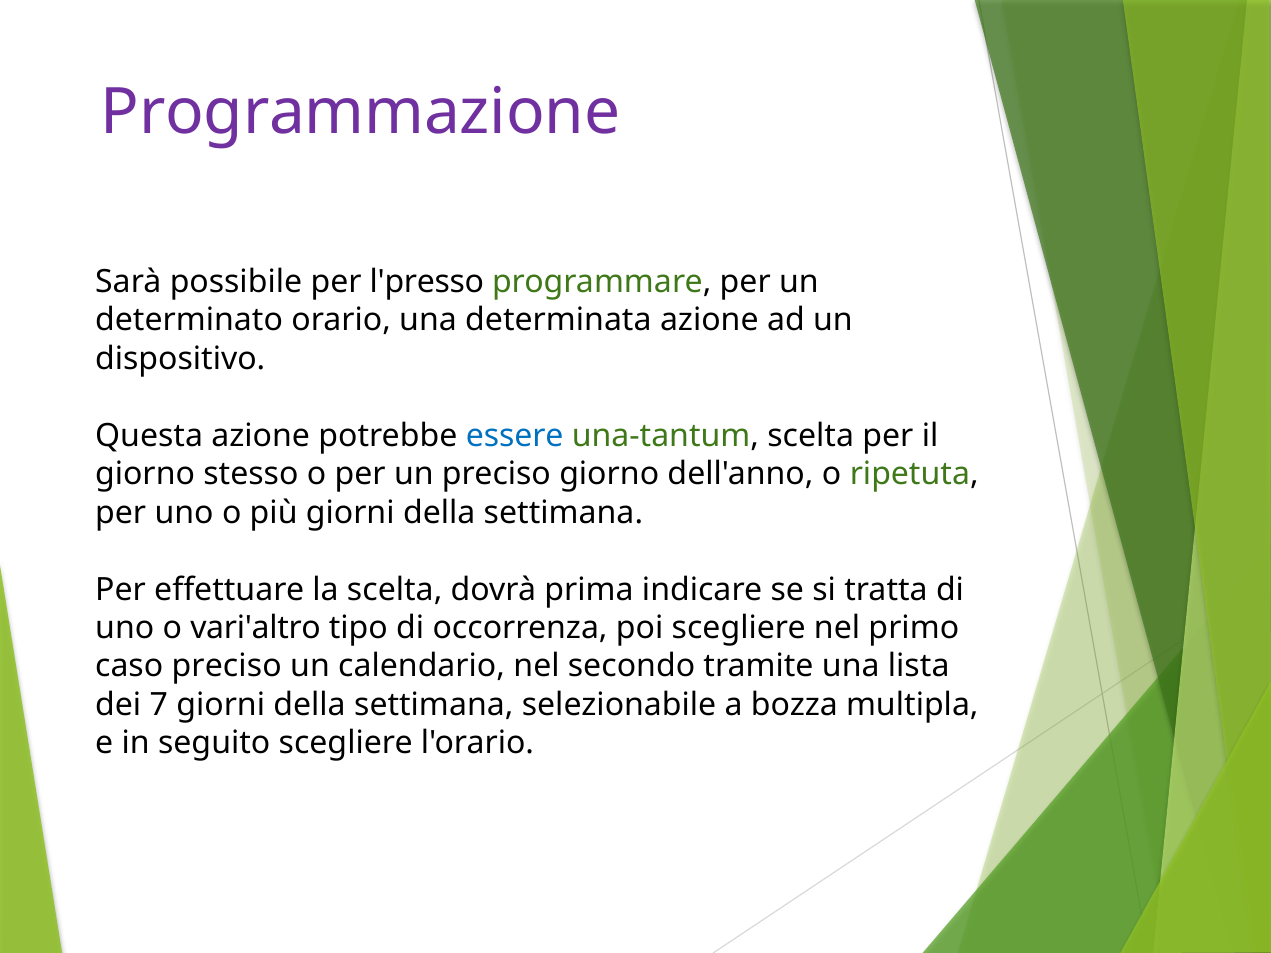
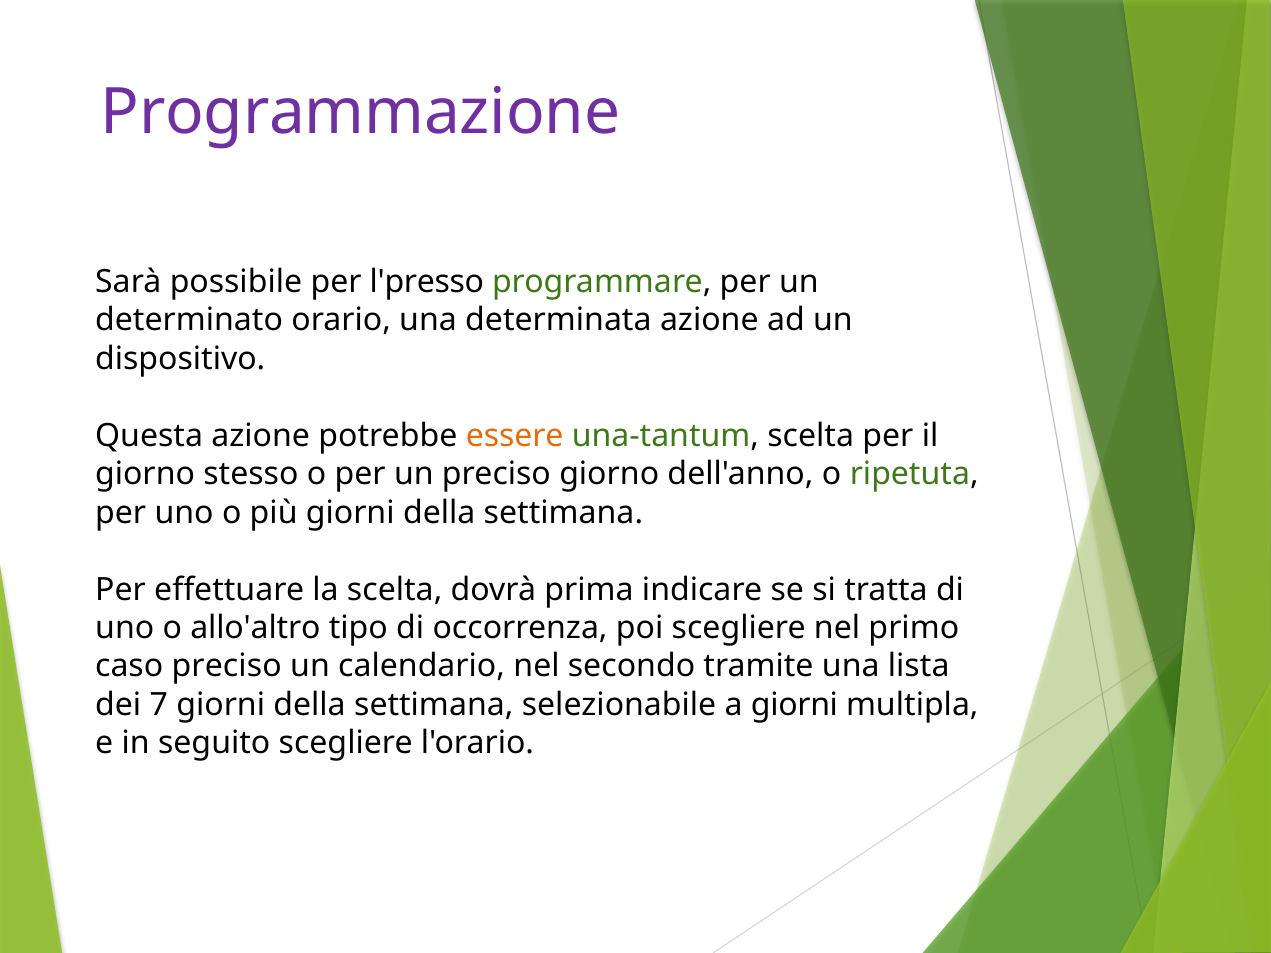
essere colour: blue -> orange
vari'altro: vari'altro -> allo'altro
a bozza: bozza -> giorni
